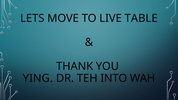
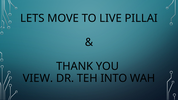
TABLE: TABLE -> PILLAI
YING: YING -> VIEW
